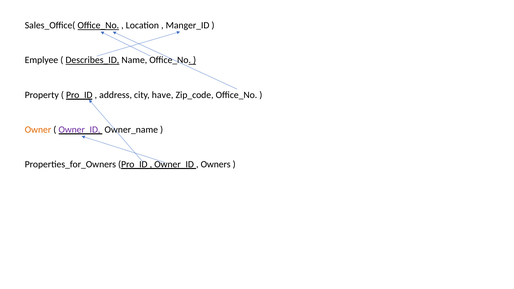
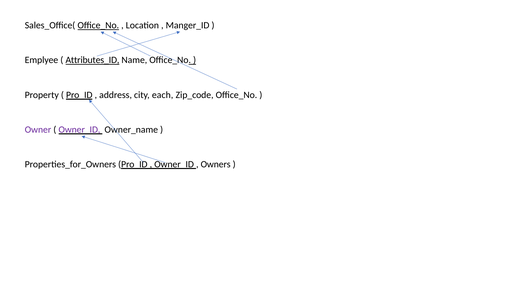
Describes_ID: Describes_ID -> Attributes_ID
have: have -> each
Owner colour: orange -> purple
